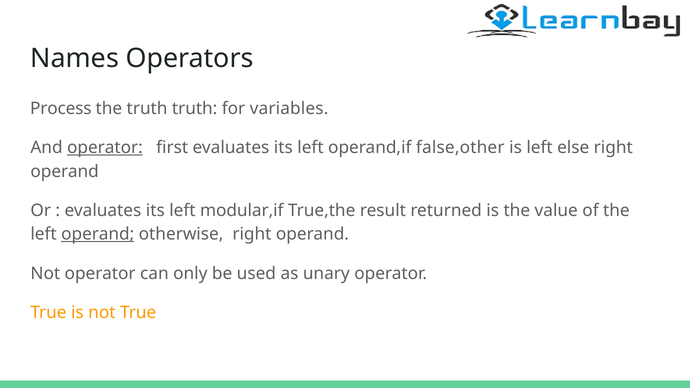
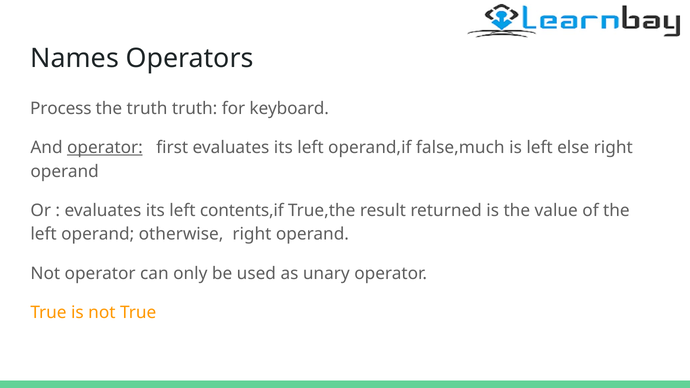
variables: variables -> keyboard
false,other: false,other -> false,much
modular,if: modular,if -> contents,if
operand at (98, 234) underline: present -> none
